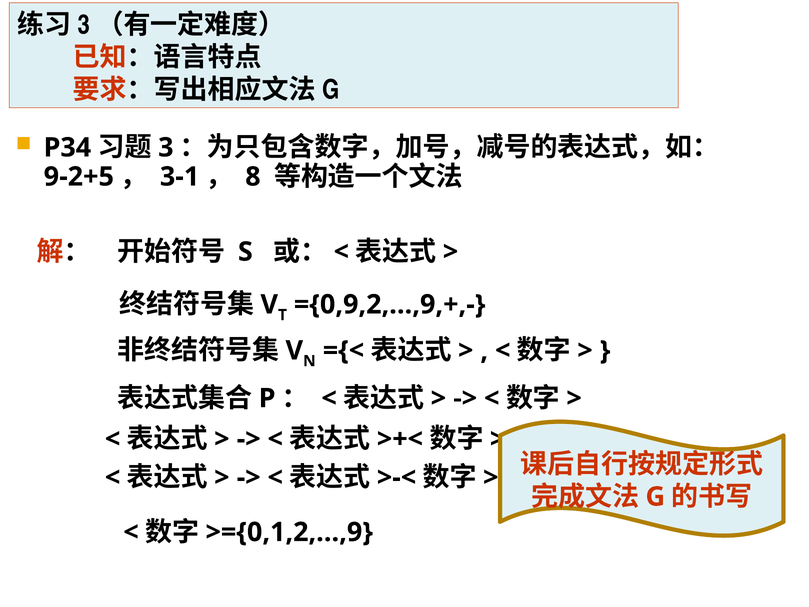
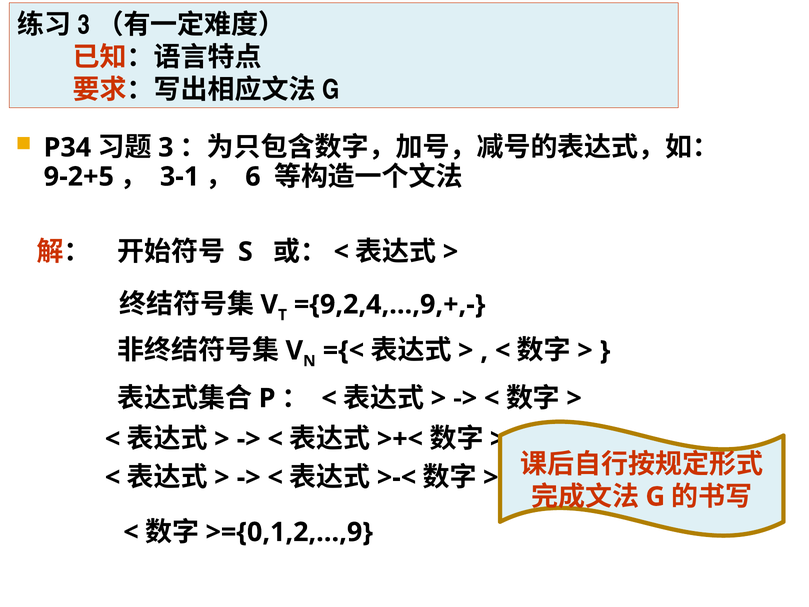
8: 8 -> 6
={0,9,2,…,9,+,-: ={0,9,2,…,9,+,- -> ={9,2,4,…,9,+,-
